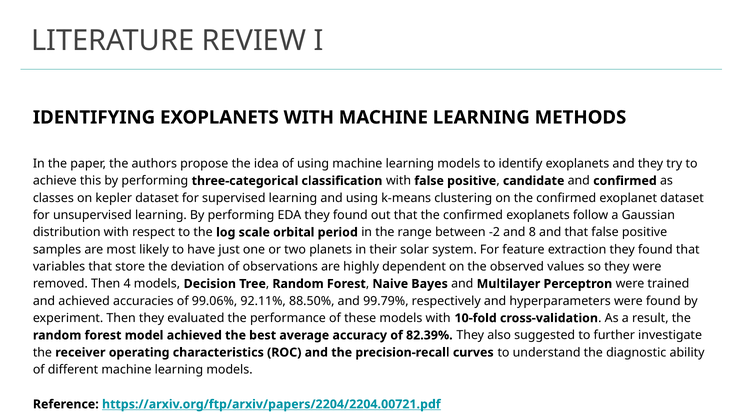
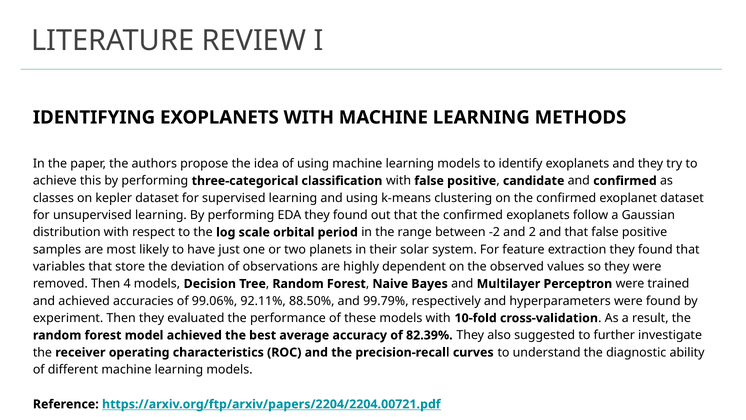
8: 8 -> 2
